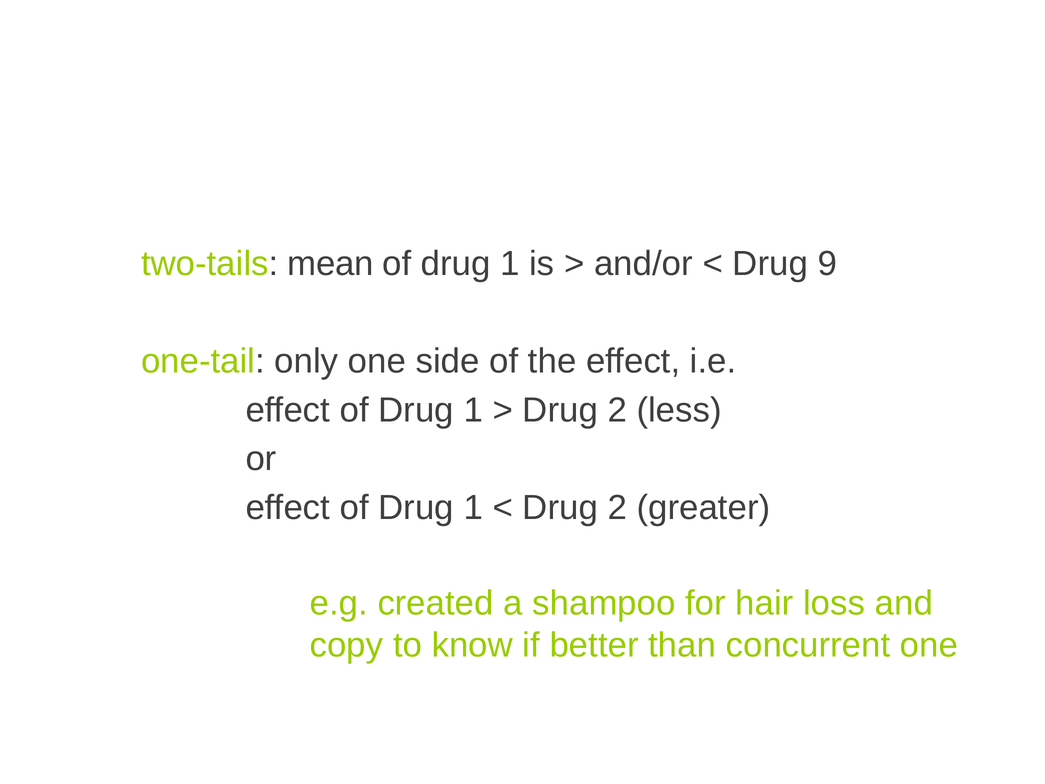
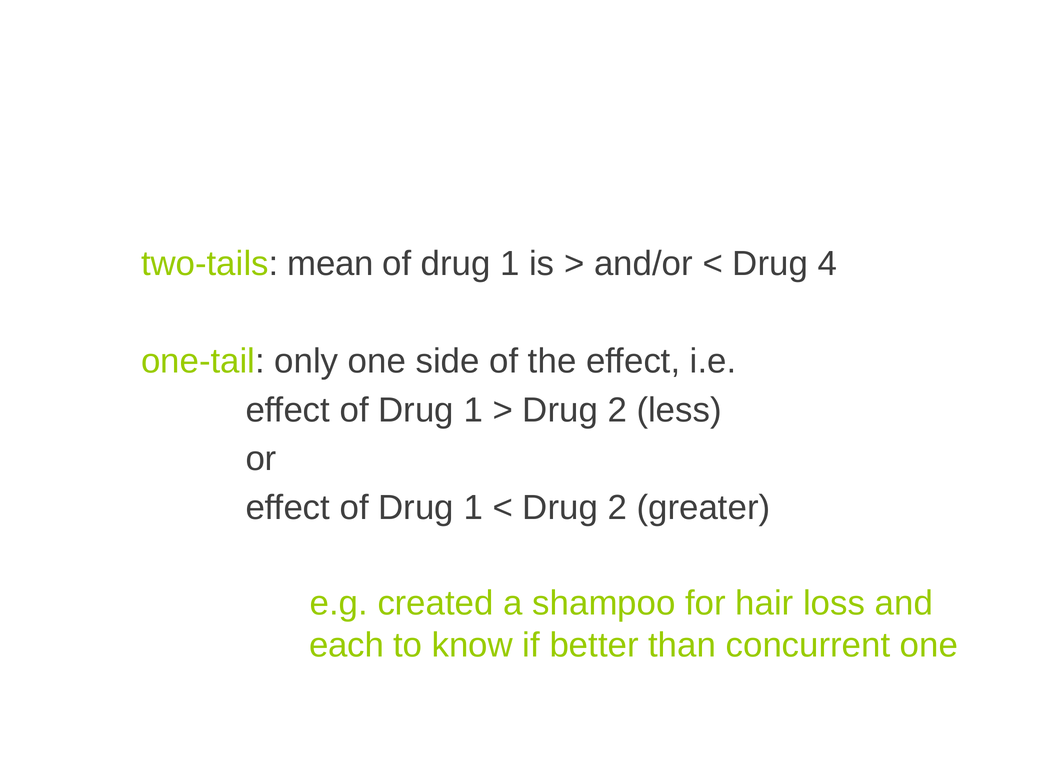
9: 9 -> 4
copy: copy -> each
